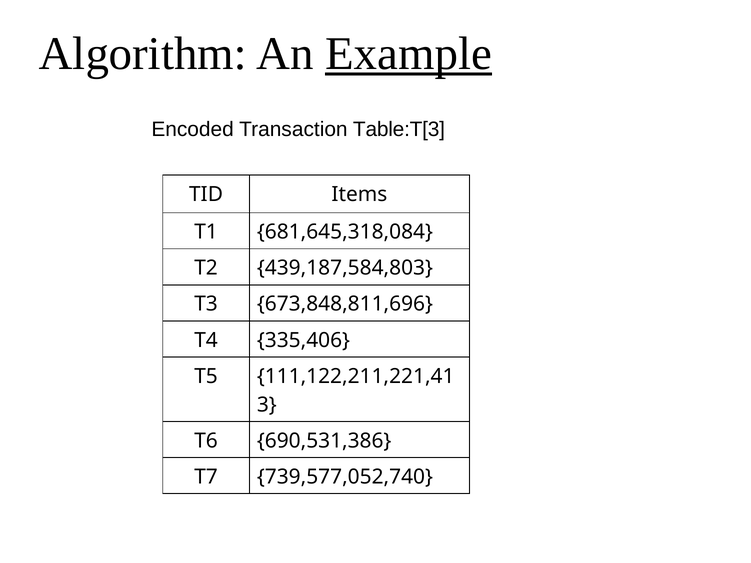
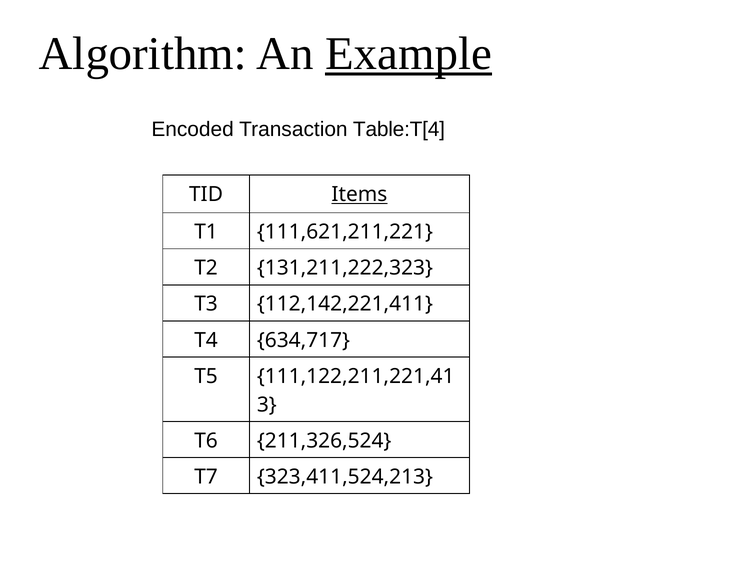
Table:T[3: Table:T[3 -> Table:T[4
Items underline: none -> present
681,645,318,084: 681,645,318,084 -> 111,621,211,221
439,187,584,803: 439,187,584,803 -> 131,211,222,323
673,848,811,696: 673,848,811,696 -> 112,142,221,411
335,406: 335,406 -> 634,717
690,531,386: 690,531,386 -> 211,326,524
739,577,052,740: 739,577,052,740 -> 323,411,524,213
